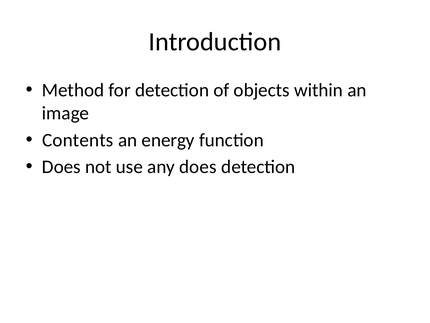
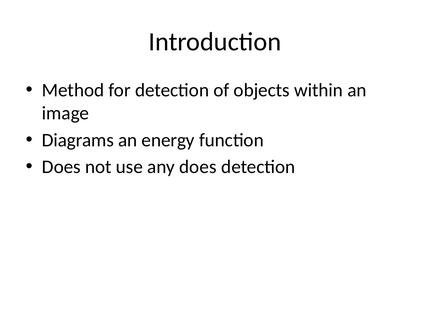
Contents: Contents -> Diagrams
